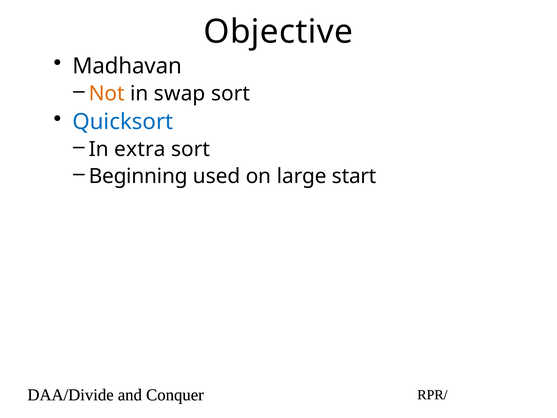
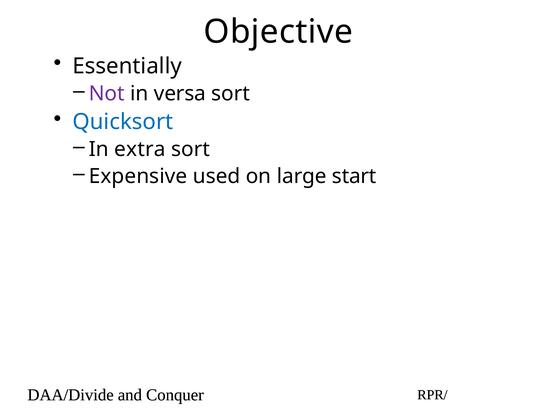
Madhavan: Madhavan -> Essentially
Not colour: orange -> purple
swap: swap -> versa
Beginning: Beginning -> Expensive
